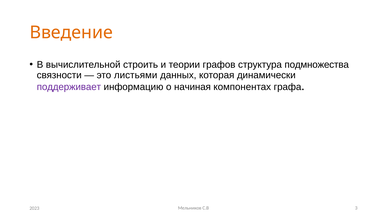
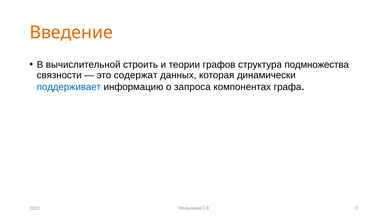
листьями: листьями -> содержат
поддерживает colour: purple -> blue
начиная: начиная -> запроса
